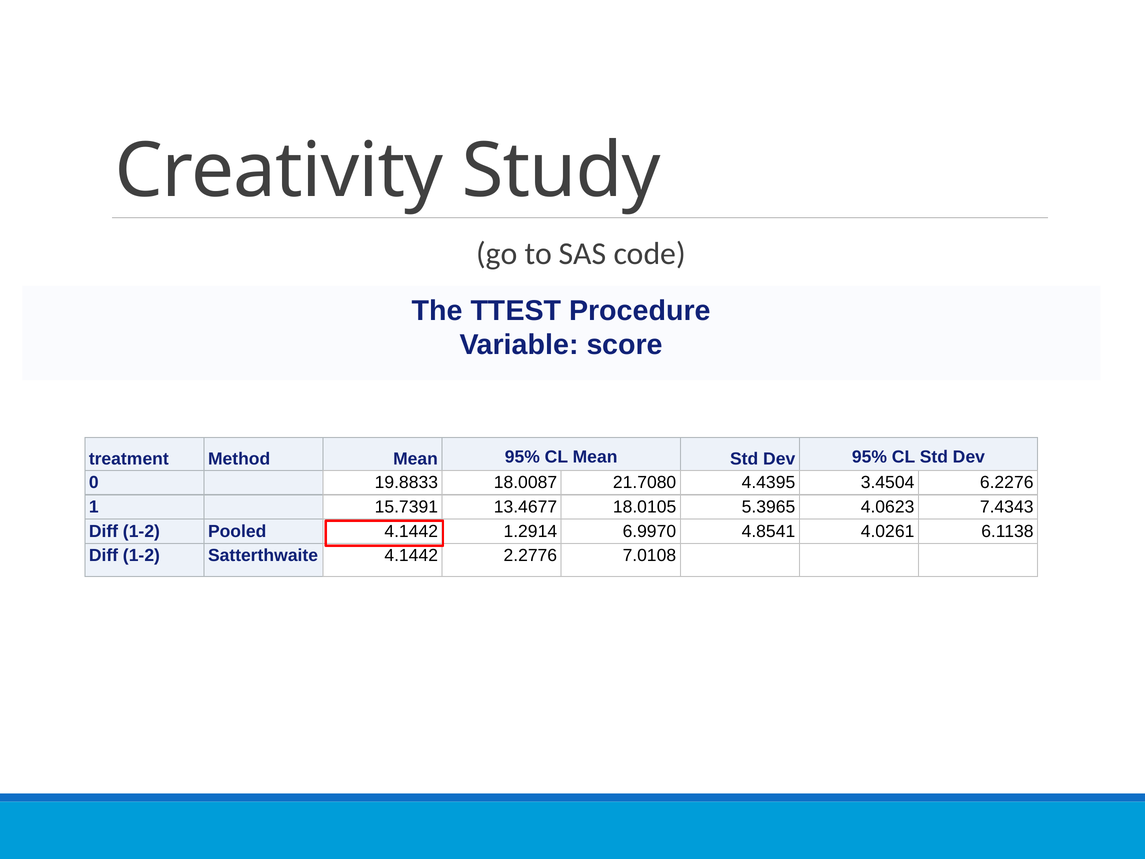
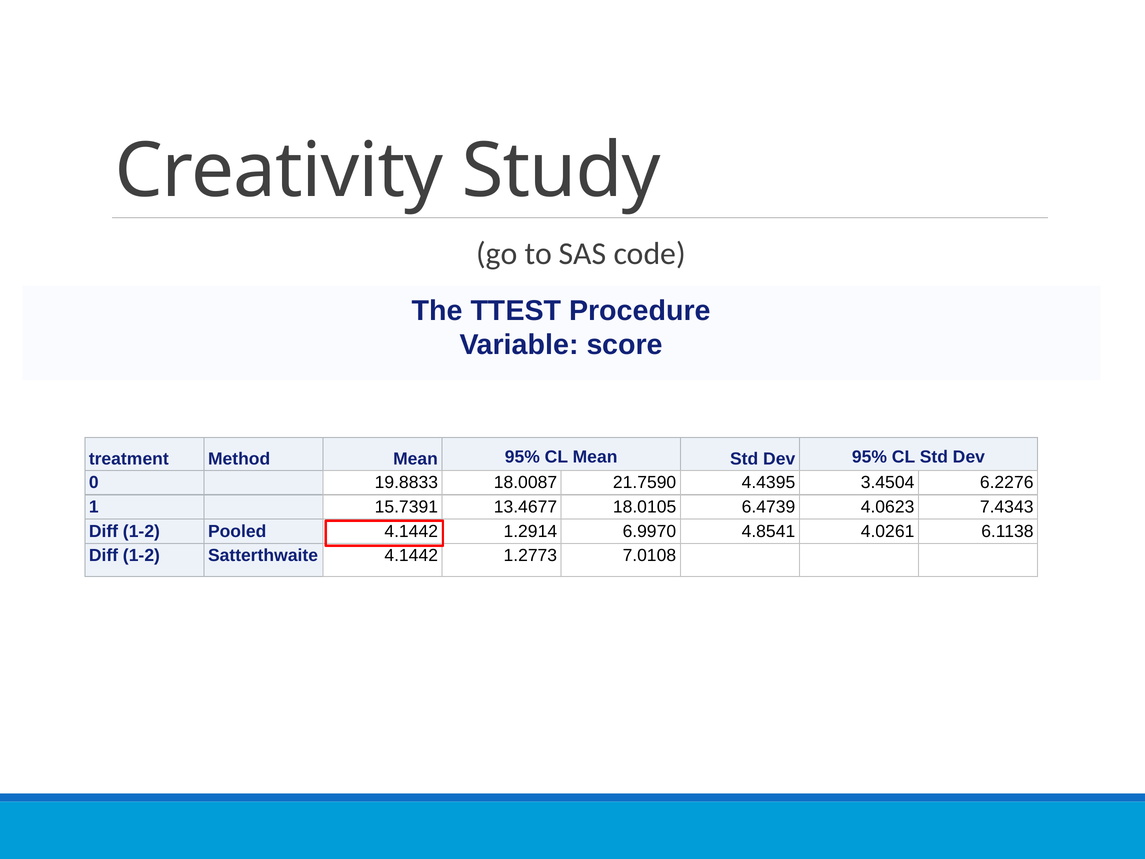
21.7080: 21.7080 -> 21.7590
5.3965: 5.3965 -> 6.4739
2.2776: 2.2776 -> 1.2773
